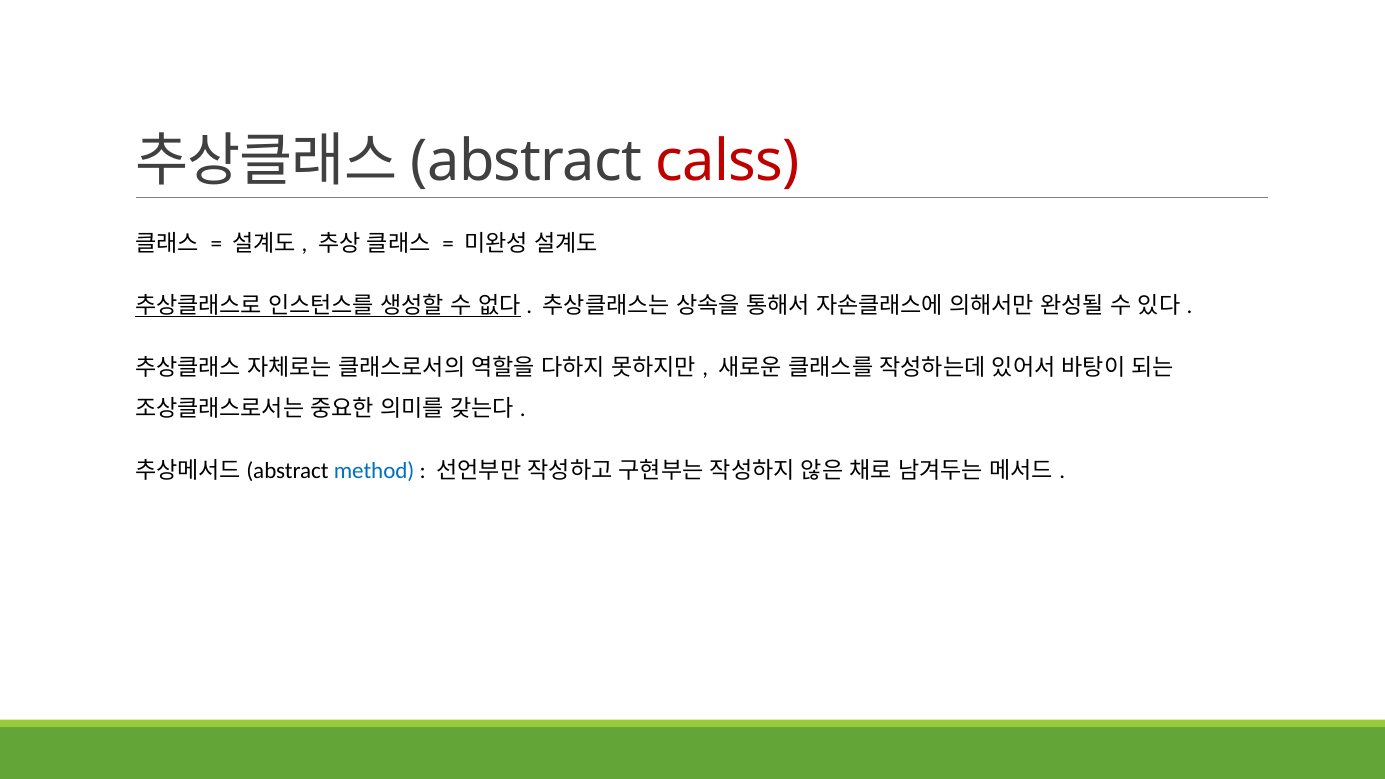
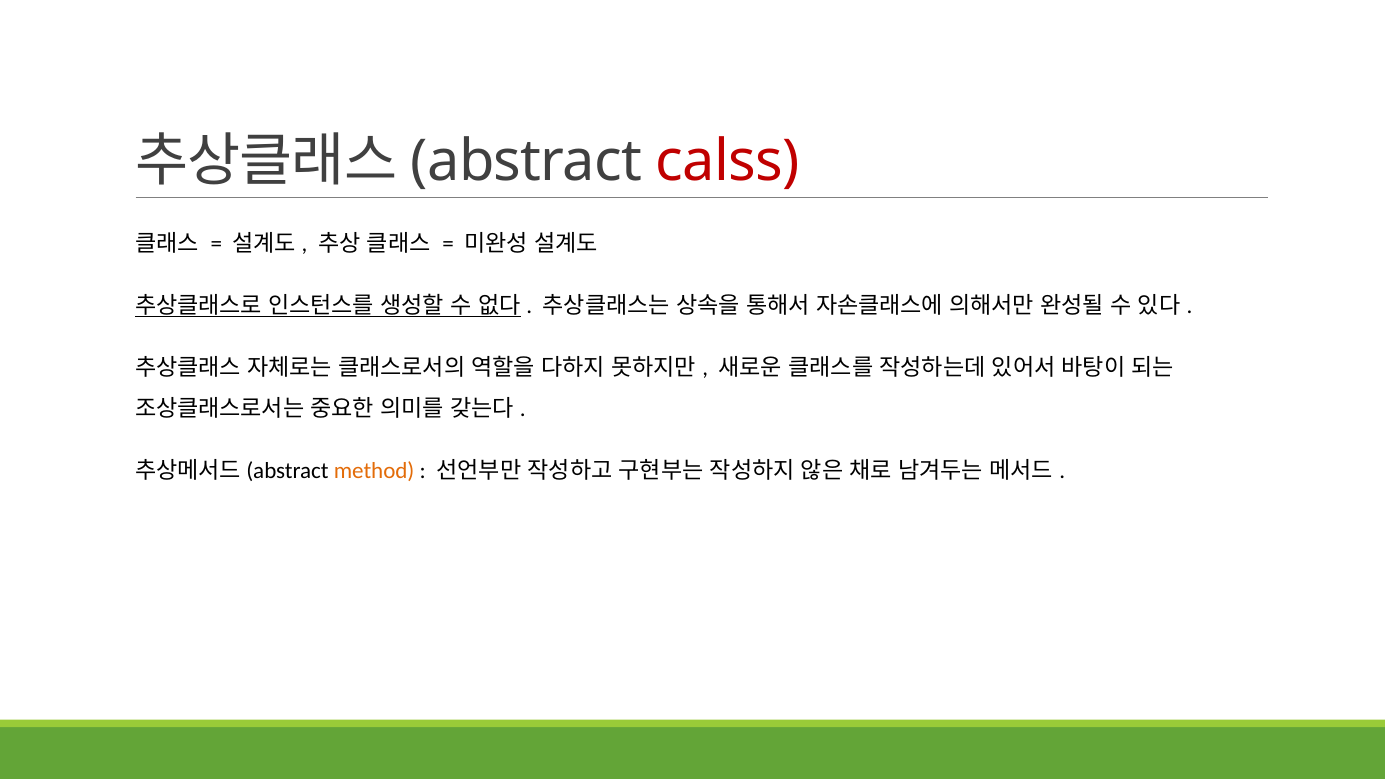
method colour: blue -> orange
